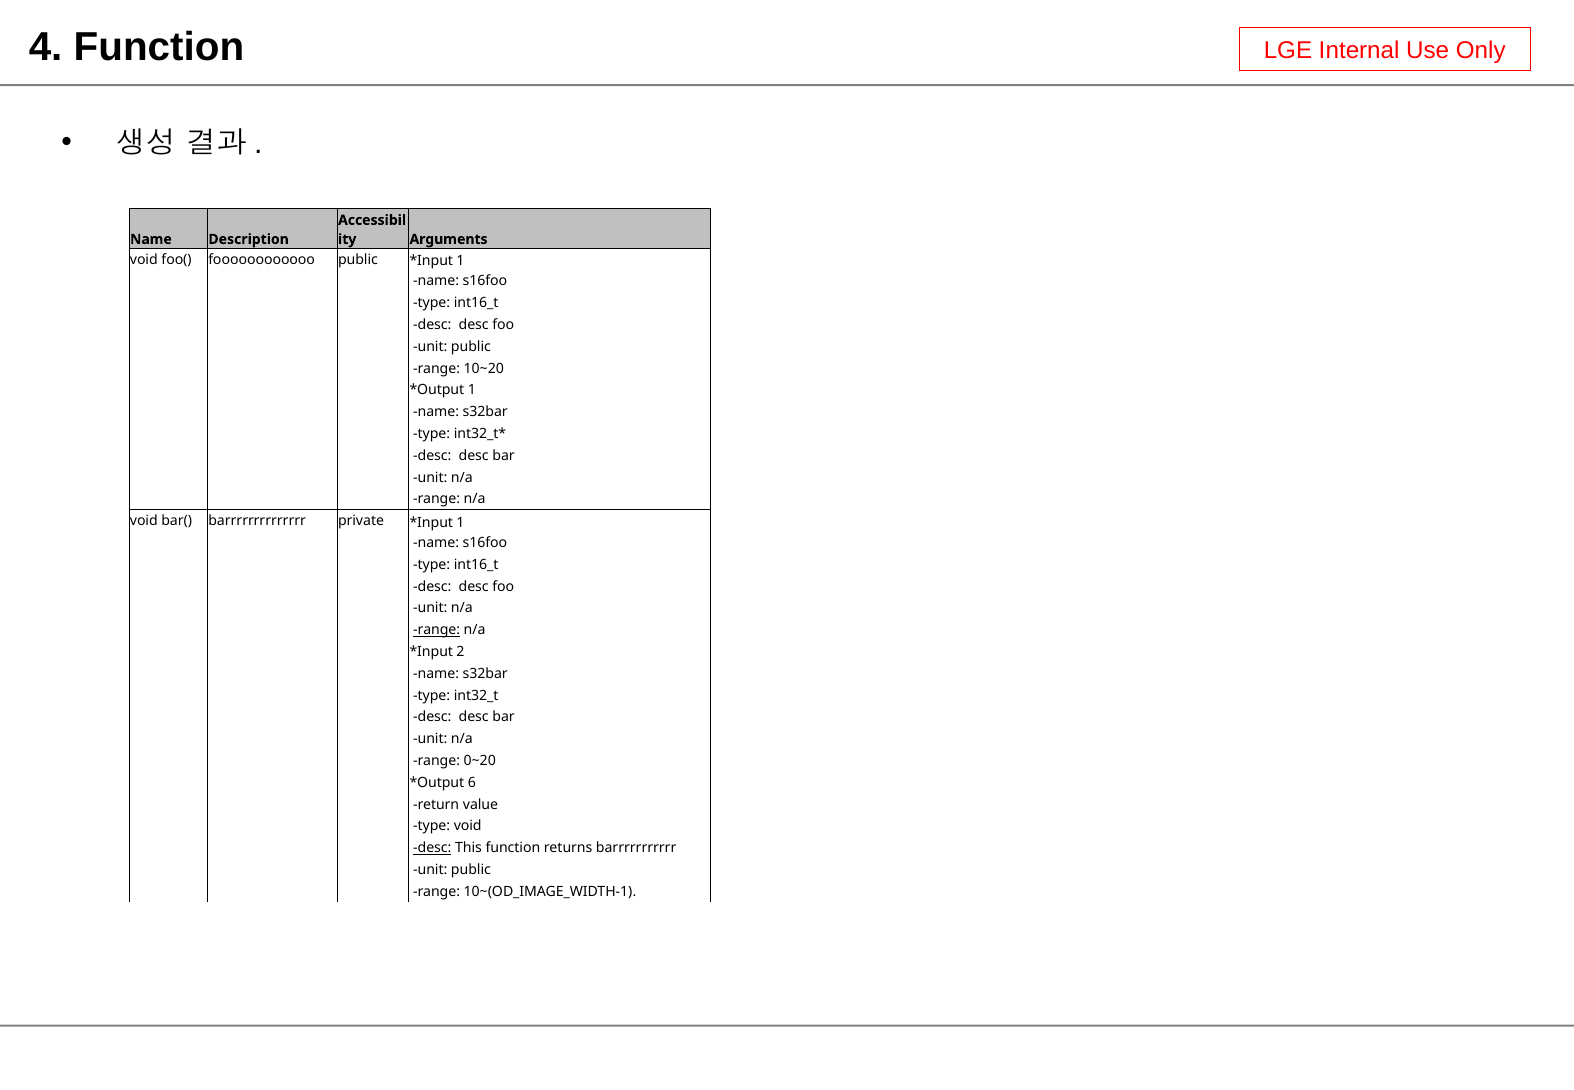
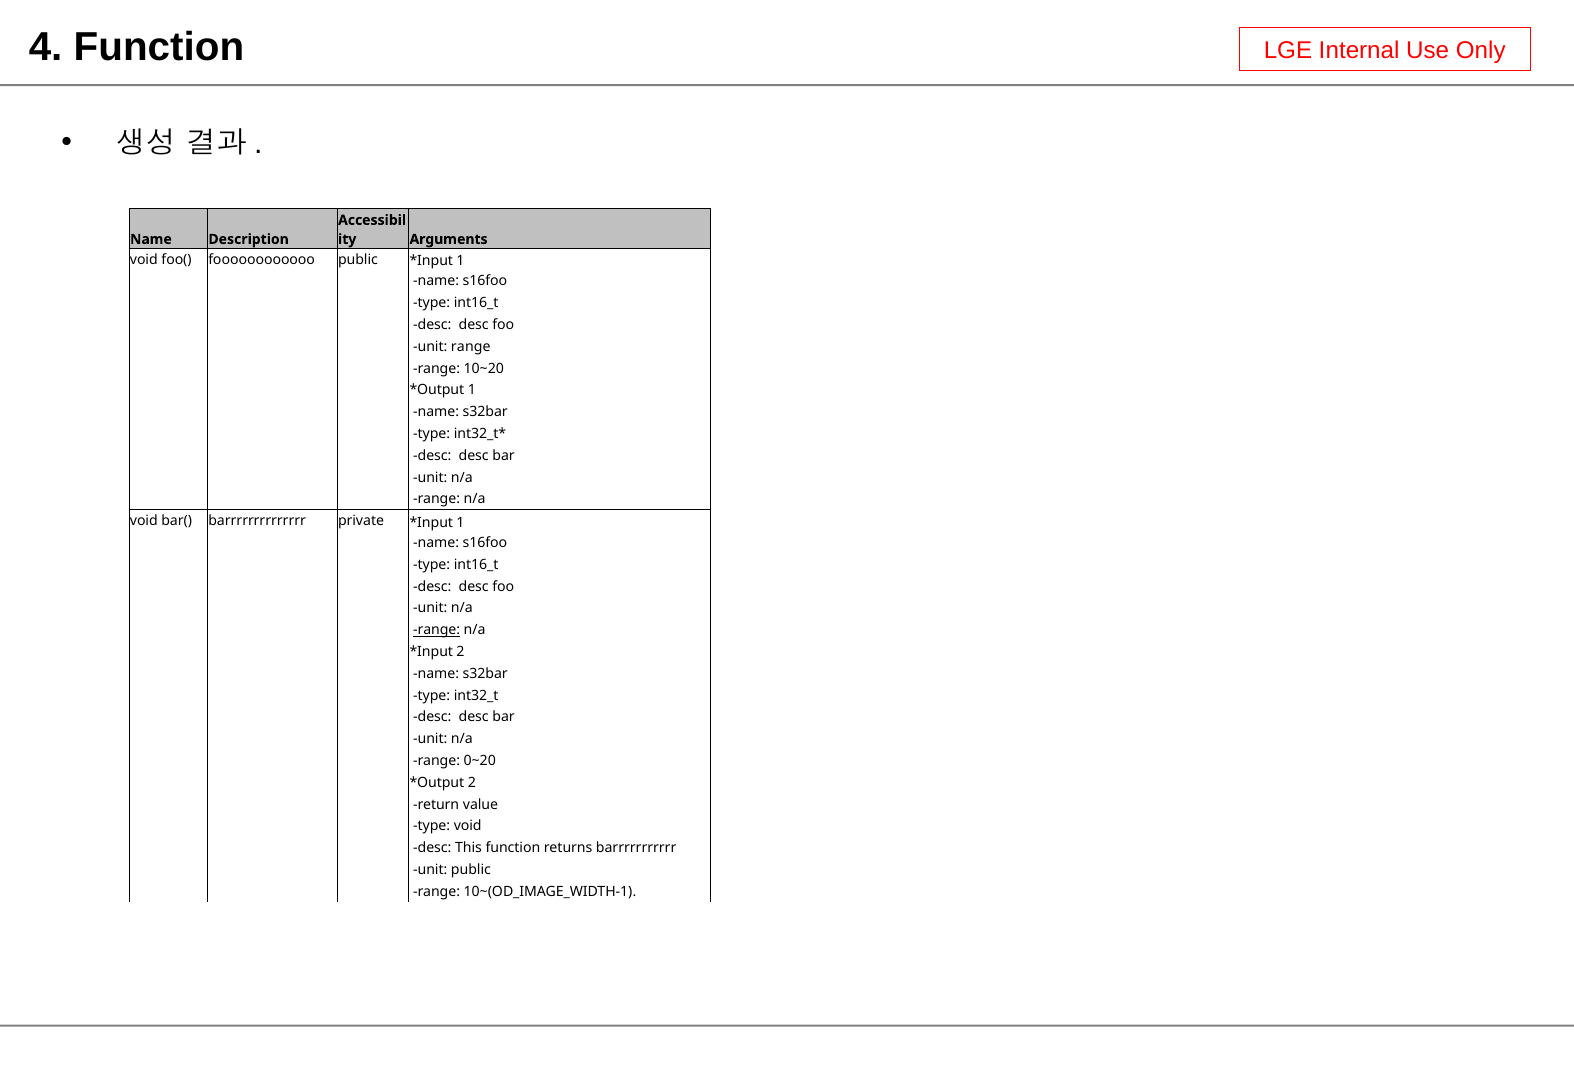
public at (471, 347): public -> range
6 at (472, 782): 6 -> 2
desc at (432, 848) underline: present -> none
